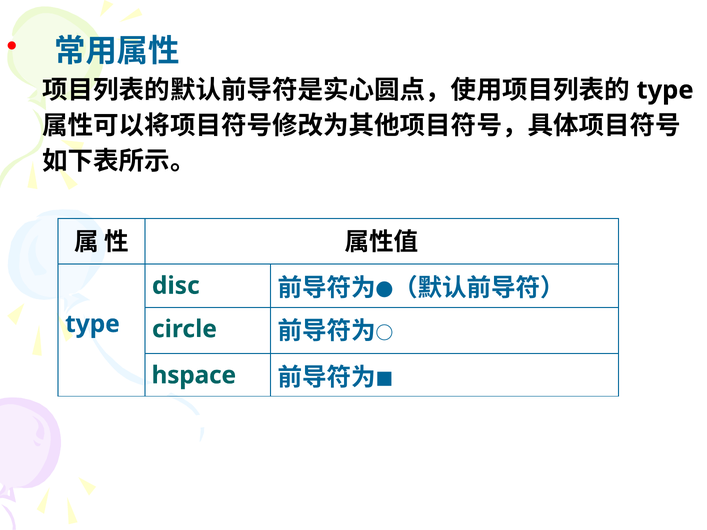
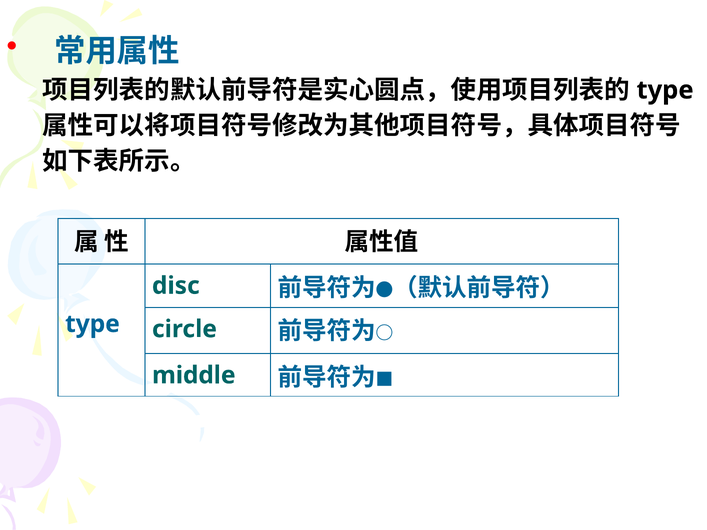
hspace: hspace -> middle
